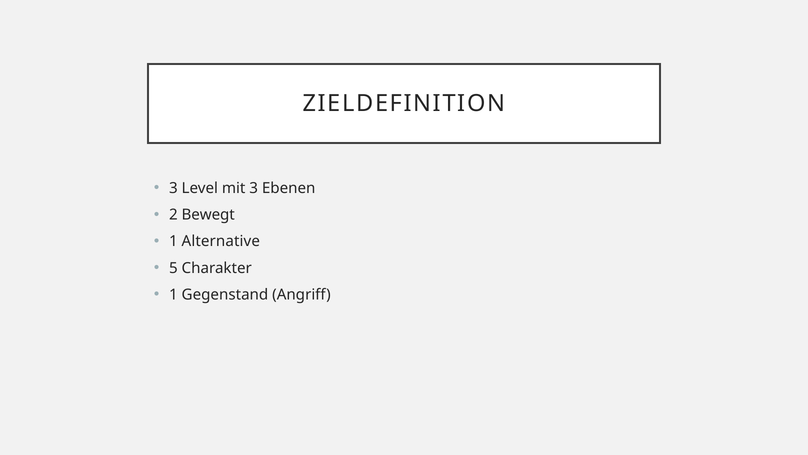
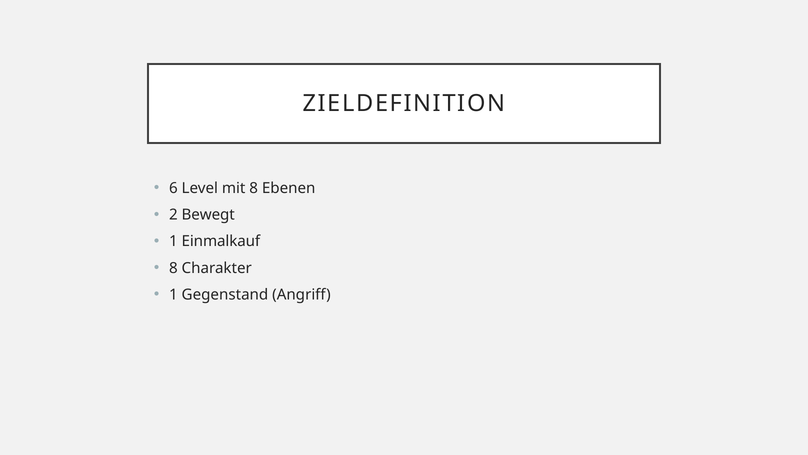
3 at (173, 188): 3 -> 6
mit 3: 3 -> 8
Alternative: Alternative -> Einmalkauf
5 at (173, 268): 5 -> 8
